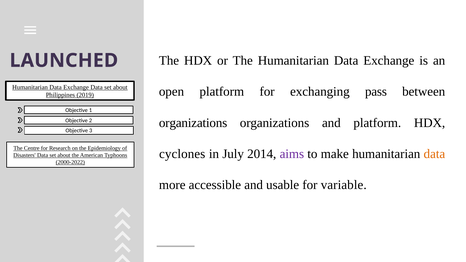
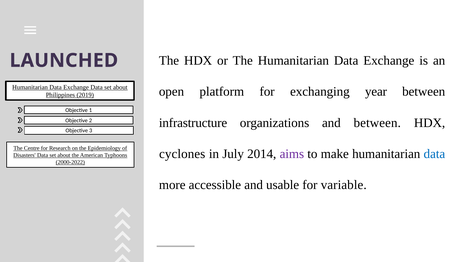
pass: pass -> year
organizations at (193, 123): organizations -> infrastructure
and platform: platform -> between
data at (434, 154) colour: orange -> blue
